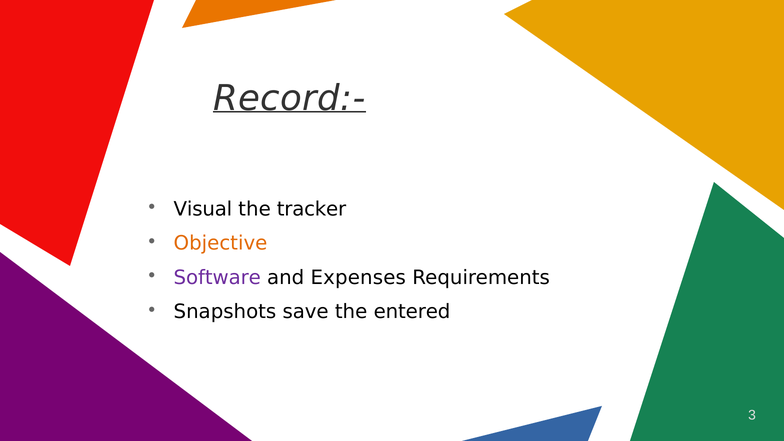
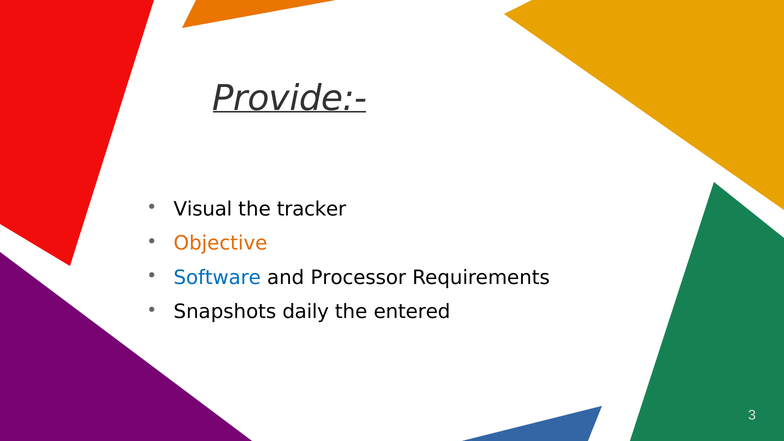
Record:-: Record:- -> Provide:-
Software colour: purple -> blue
Expenses: Expenses -> Processor
save: save -> daily
